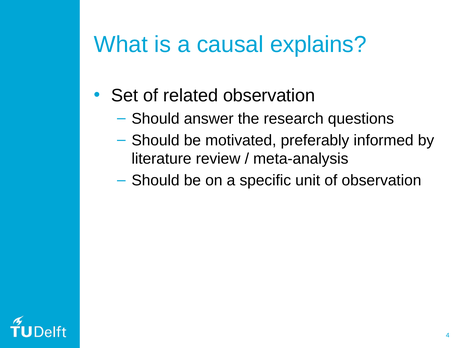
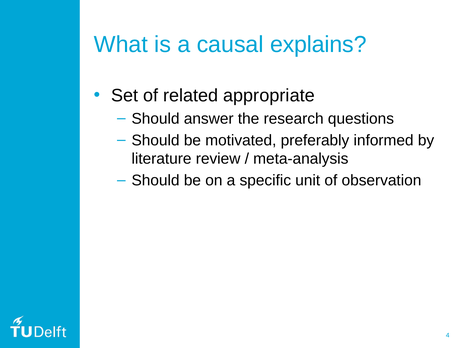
related observation: observation -> appropriate
